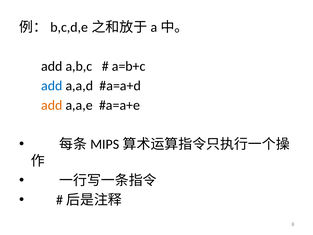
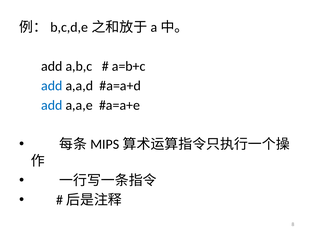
add at (52, 105) colour: orange -> blue
